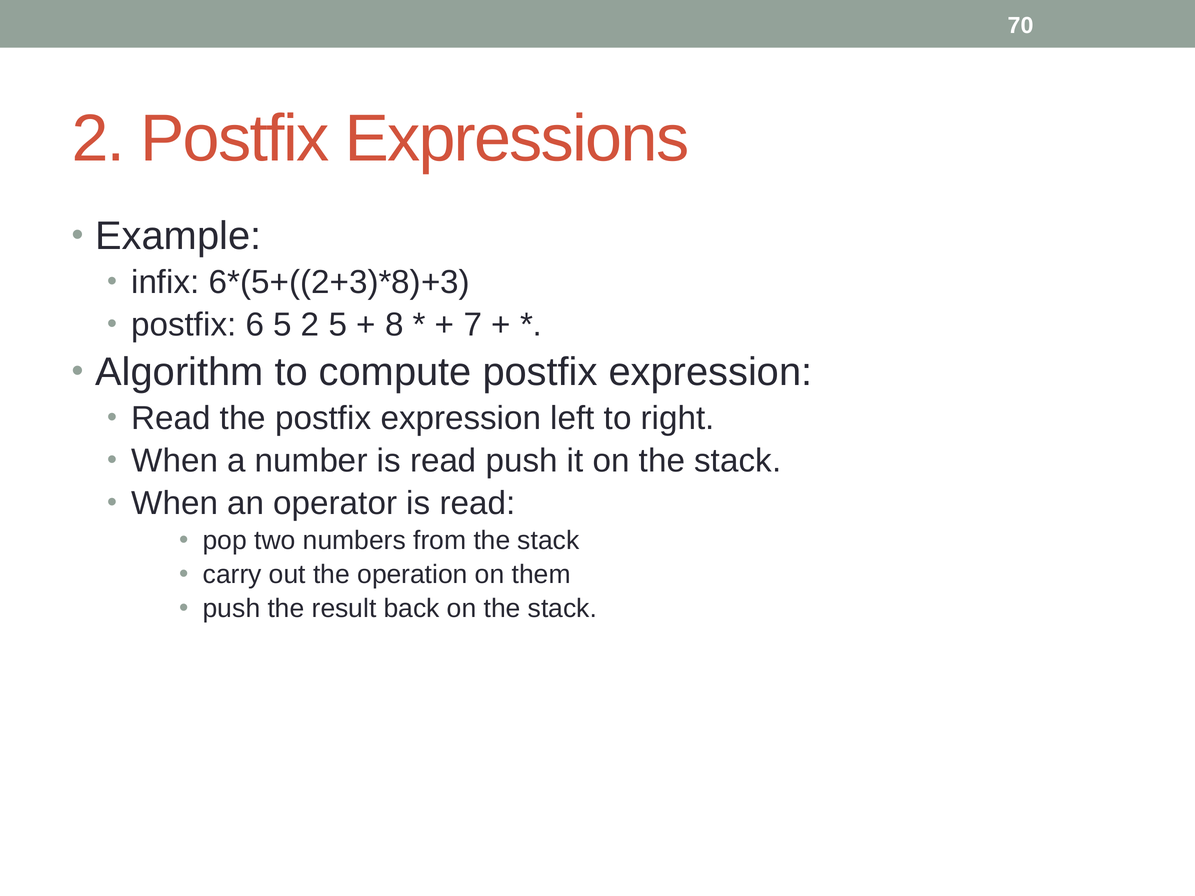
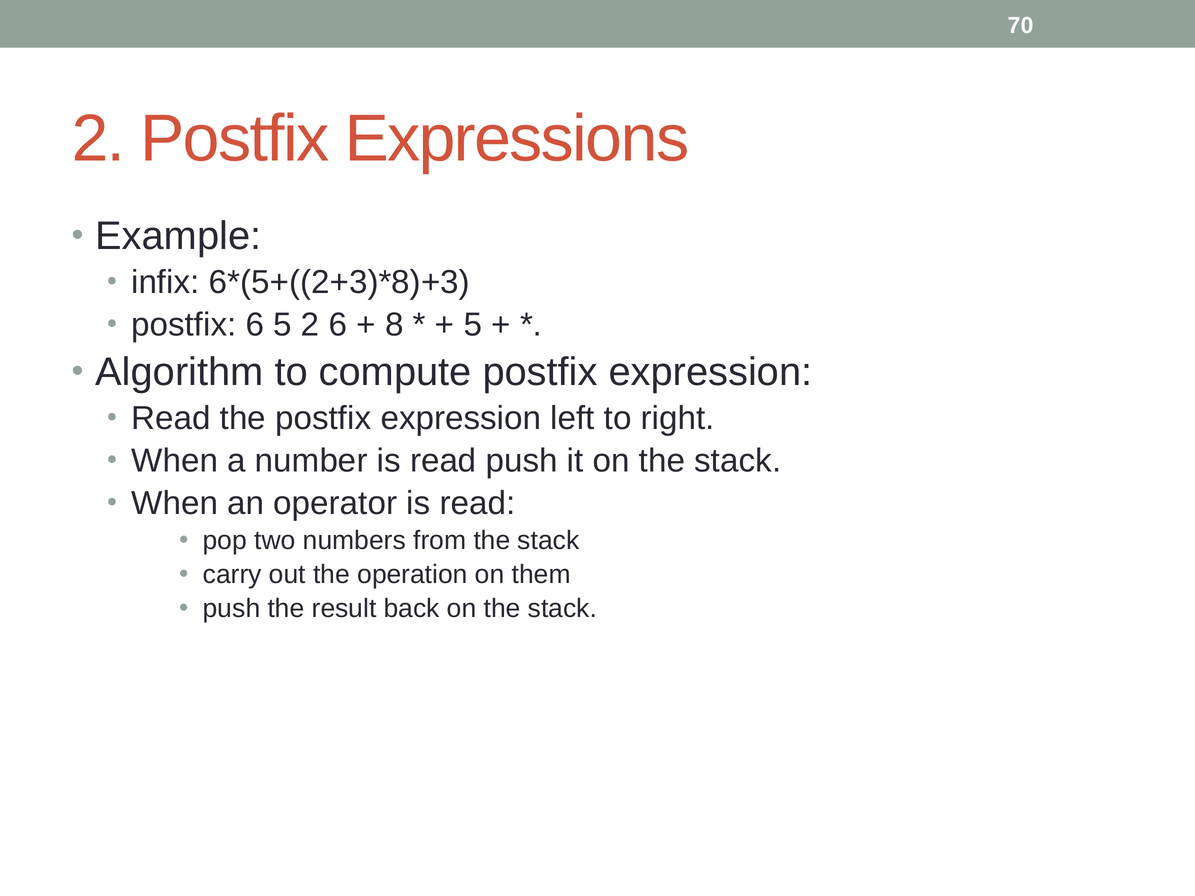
2 5: 5 -> 6
7 at (473, 325): 7 -> 5
